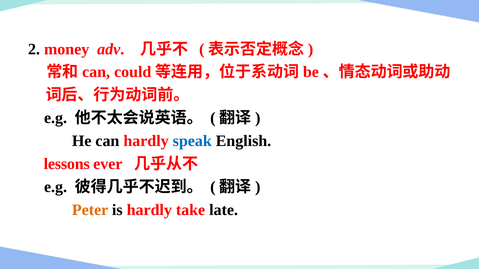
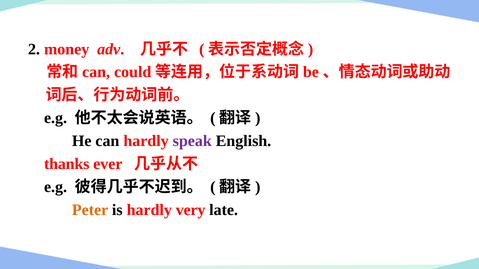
speak colour: blue -> purple
lessons: lessons -> thanks
take: take -> very
